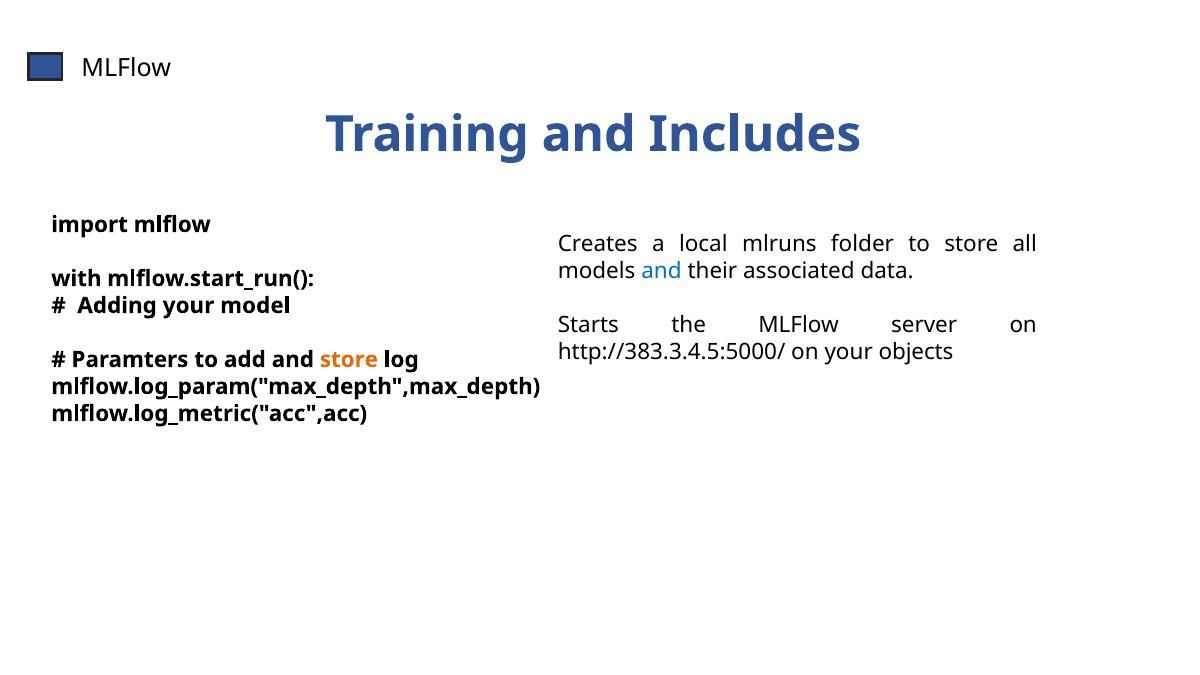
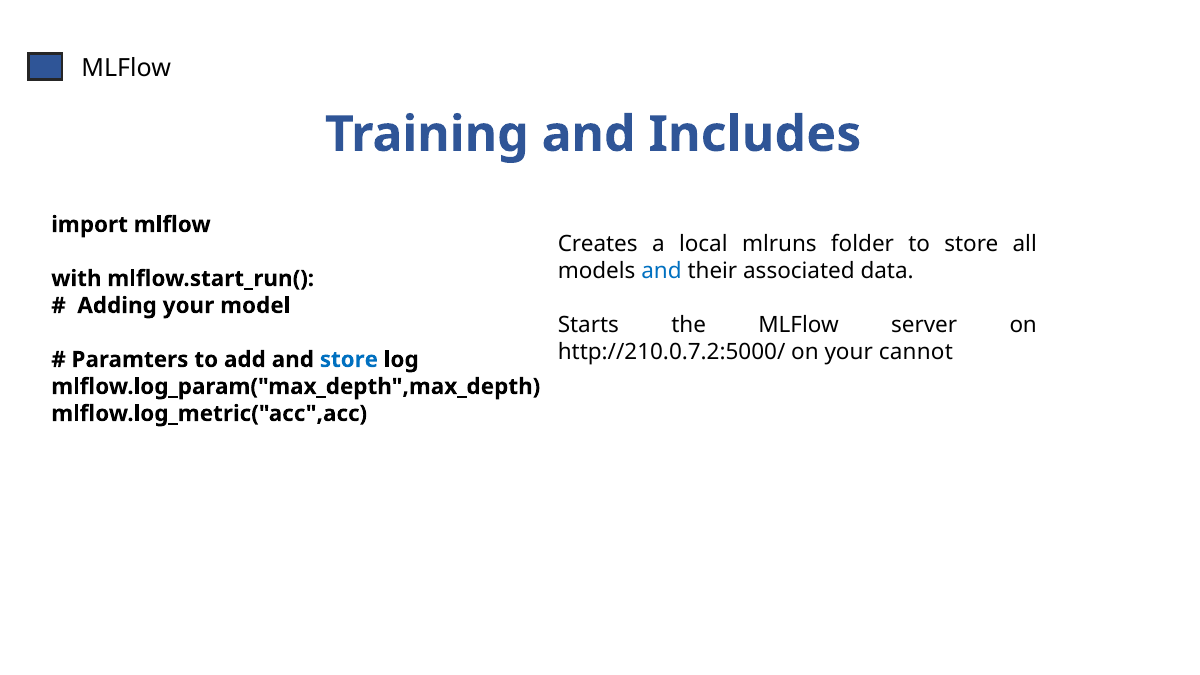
http://383.3.4.5:5000/: http://383.3.4.5:5000/ -> http://210.0.7.2:5000/
objects: objects -> cannot
store at (349, 360) colour: orange -> blue
